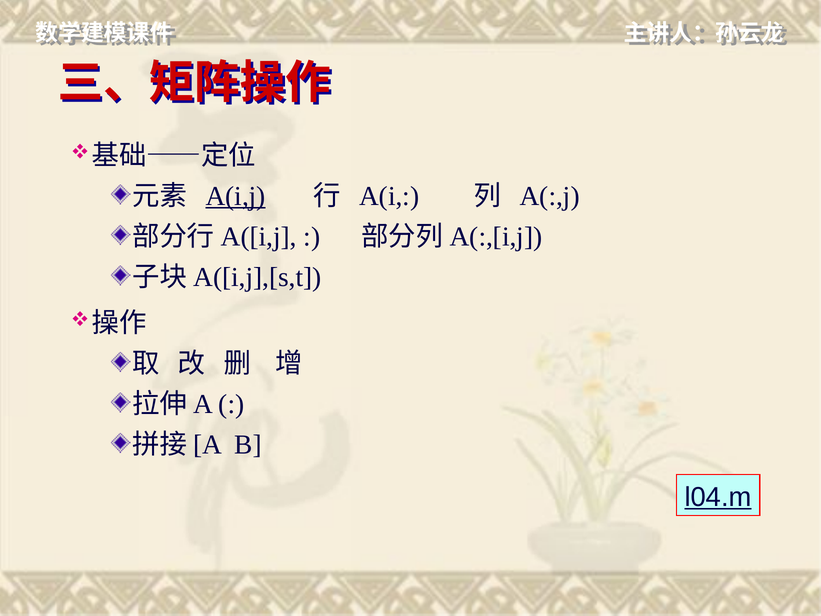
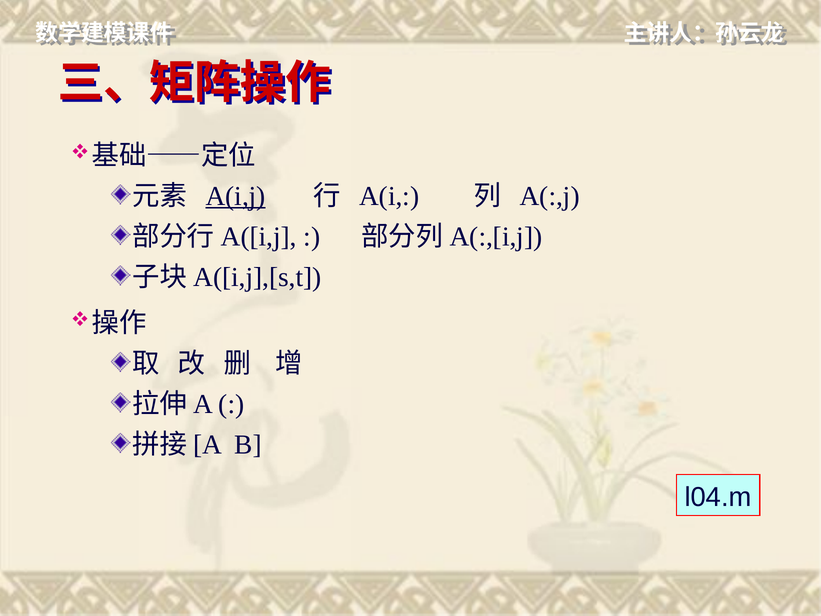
l04.m underline: present -> none
